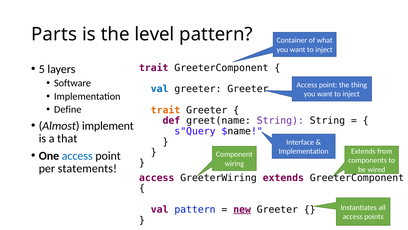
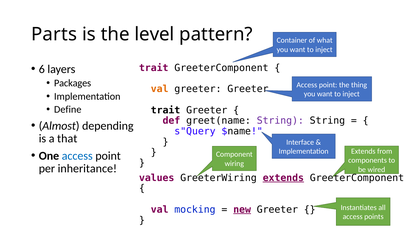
5: 5 -> 6
Software: Software -> Packages
val at (160, 89) colour: blue -> orange
trait at (166, 110) colour: orange -> black
implement: implement -> depending
statements: statements -> inheritance
access at (157, 177): access -> values
extends at (283, 177) underline: none -> present
val pattern: pattern -> mocking
